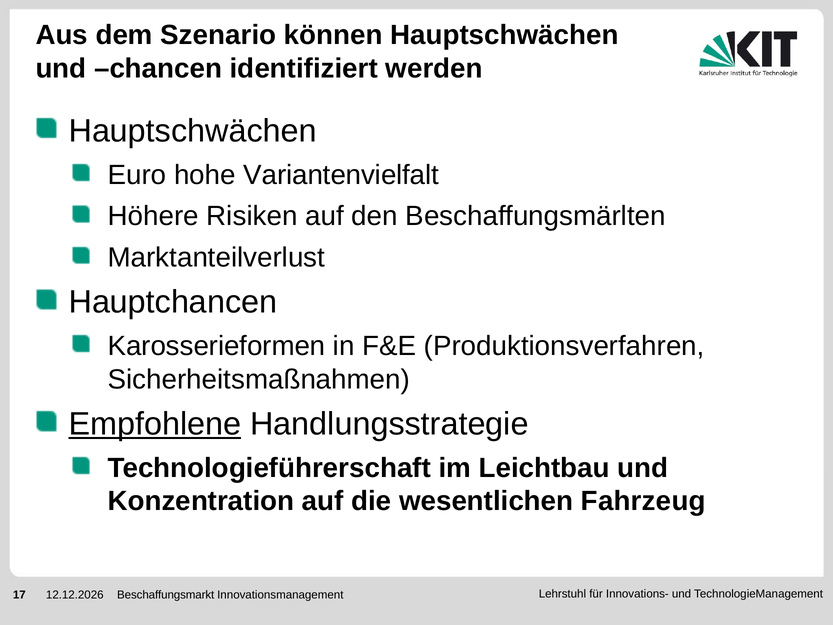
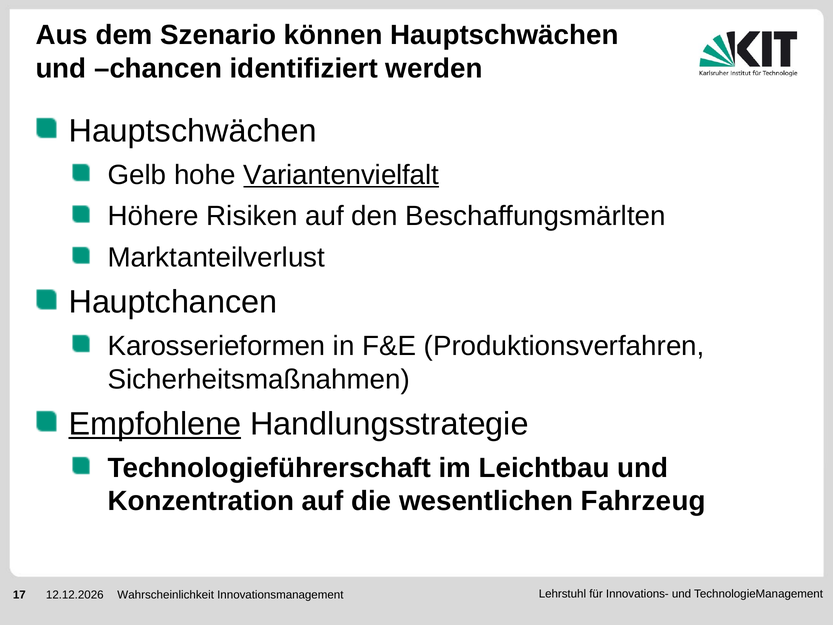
Euro: Euro -> Gelb
Variantenvielfalt underline: none -> present
Beschaffungsmarkt: Beschaffungsmarkt -> Wahrscheinlichkeit
